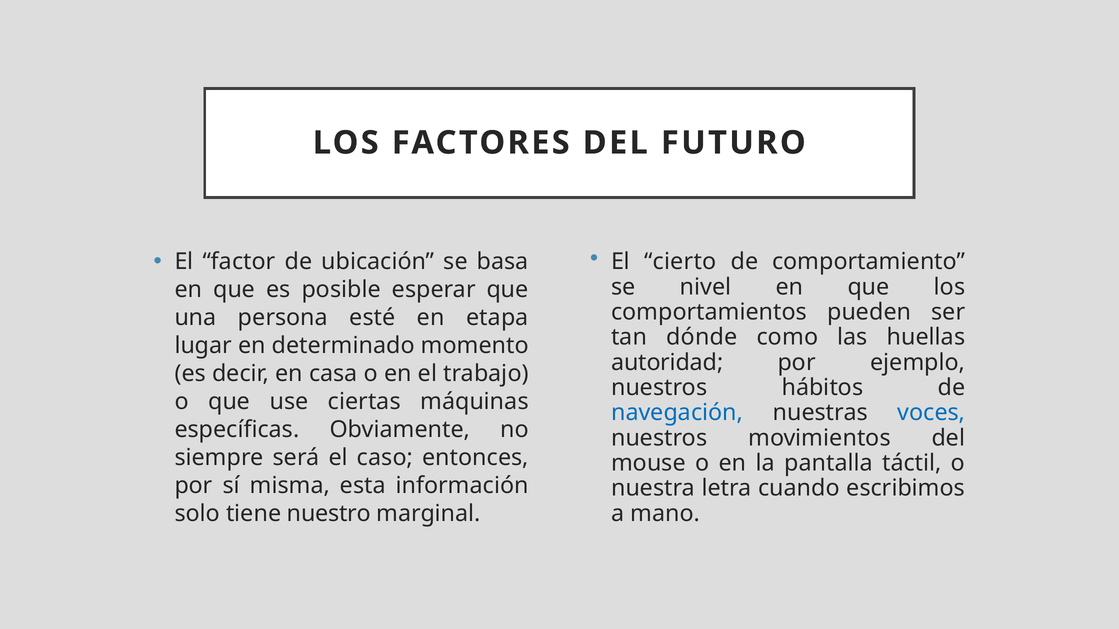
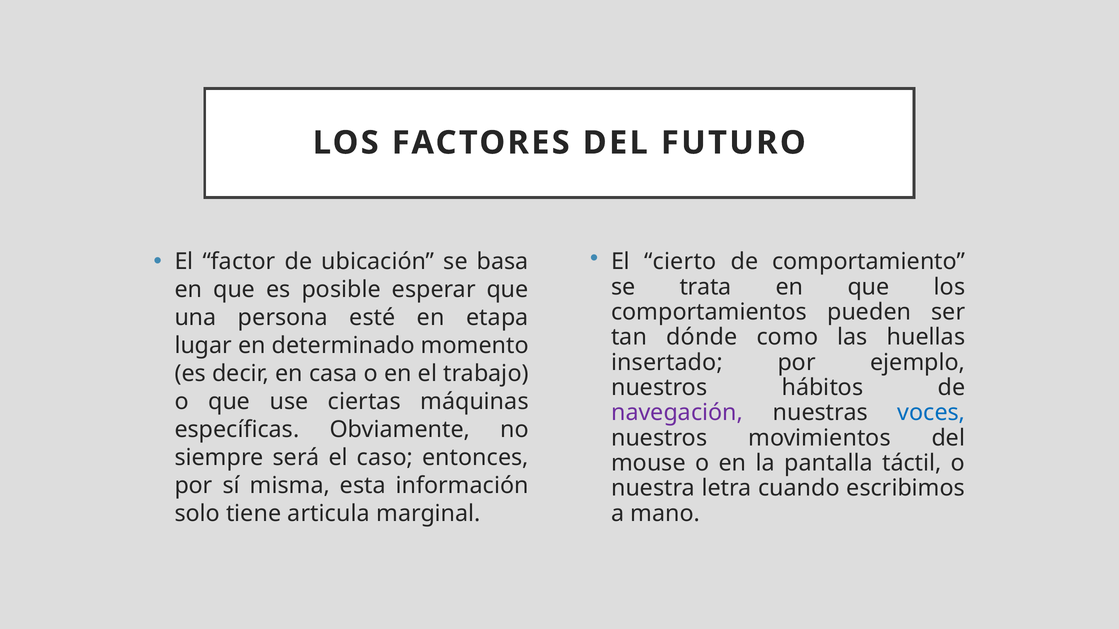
nivel: nivel -> trata
autoridad: autoridad -> insertado
navegación colour: blue -> purple
nuestro: nuestro -> articula
